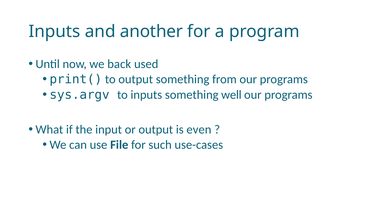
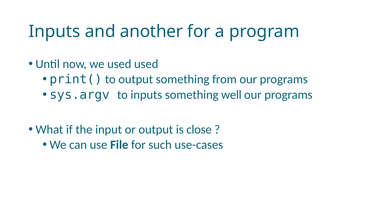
we back: back -> used
even: even -> close
